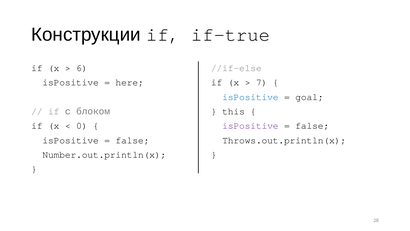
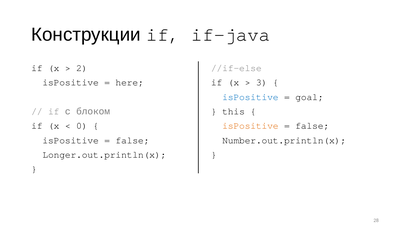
if-true: if-true -> if-java
6: 6 -> 2
7: 7 -> 3
isPositive at (250, 126) colour: purple -> orange
Throws.out.println(x: Throws.out.println(x -> Number.out.println(x
Number.out.println(x: Number.out.println(x -> Longer.out.println(x
